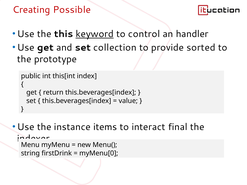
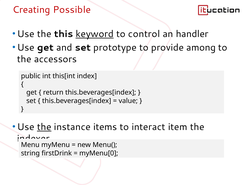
collection: collection -> prototype
sorted: sorted -> among
prototype: prototype -> accessors
the at (44, 127) underline: none -> present
final: final -> item
